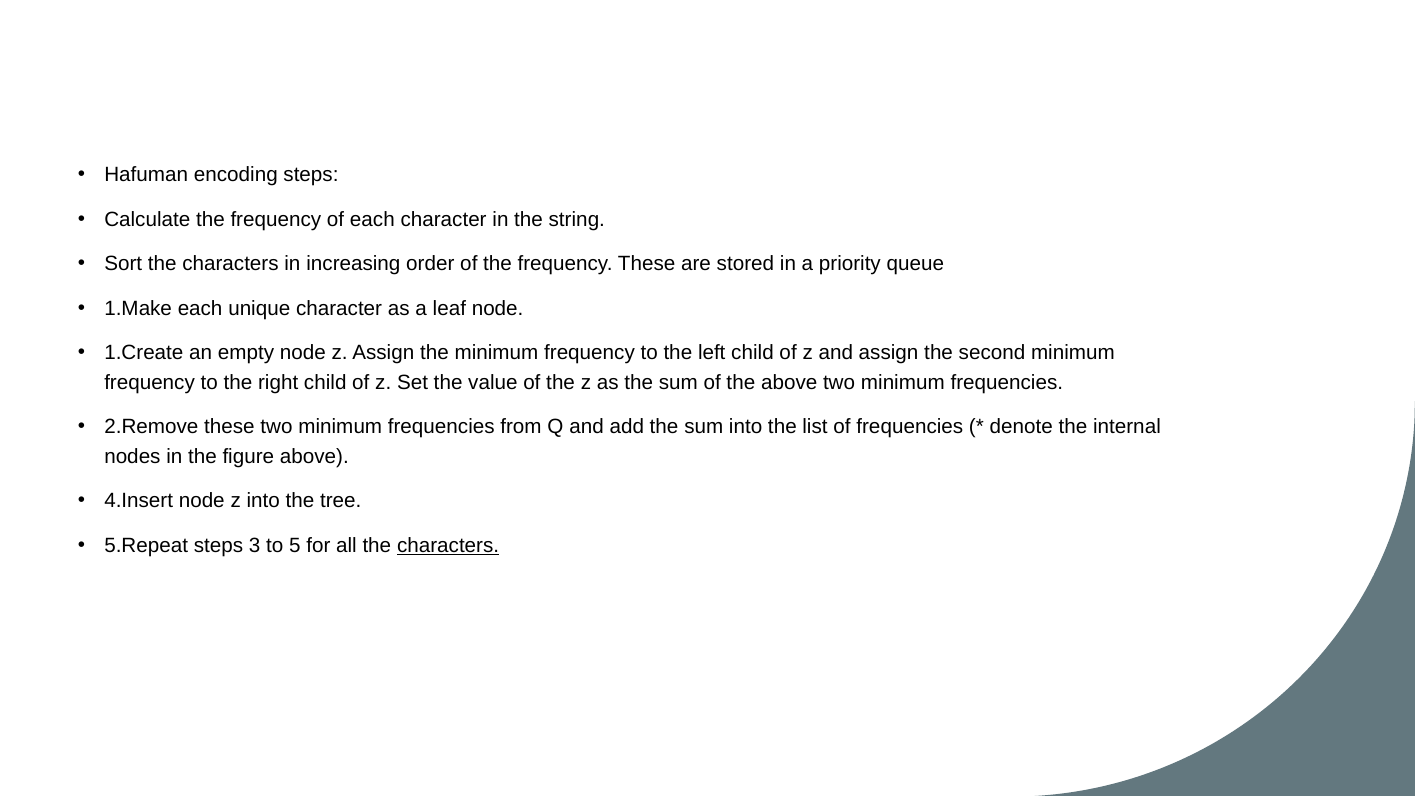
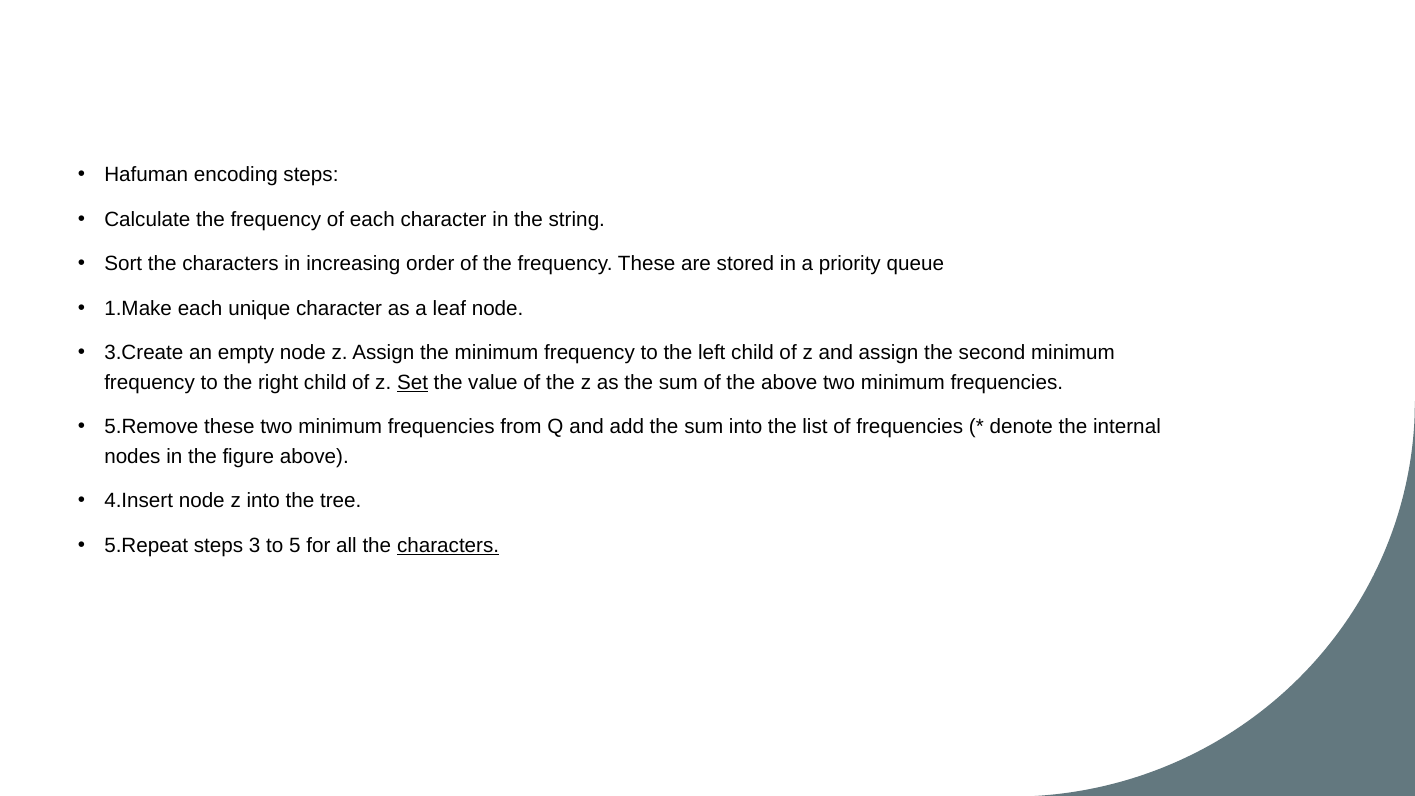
1.Create: 1.Create -> 3.Create
Set underline: none -> present
2.Remove: 2.Remove -> 5.Remove
